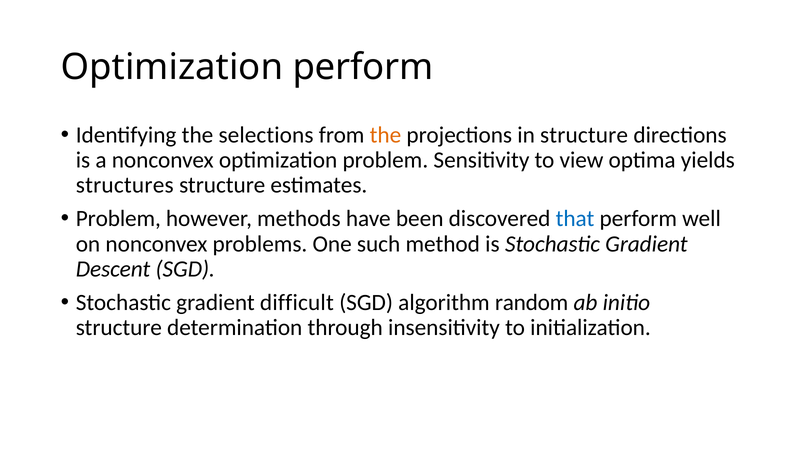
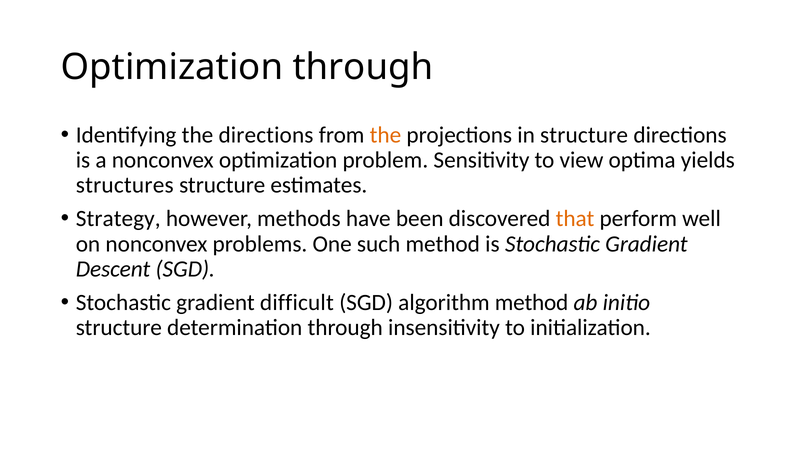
Optimization perform: perform -> through
the selections: selections -> directions
Problem at (118, 219): Problem -> Strategy
that colour: blue -> orange
algorithm random: random -> method
